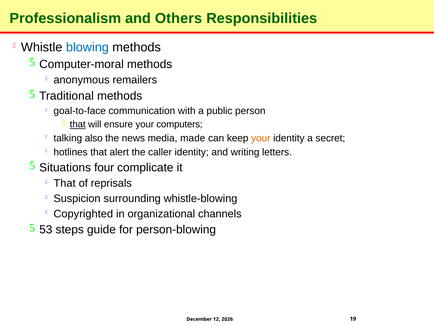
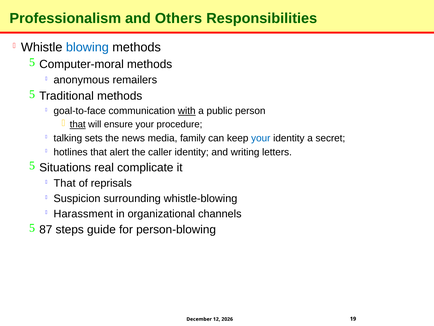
with underline: none -> present
computers: computers -> procedure
also: also -> sets
made: made -> family
your at (261, 138) colour: orange -> blue
four: four -> real
Copyrighted: Copyrighted -> Harassment
53: 53 -> 87
